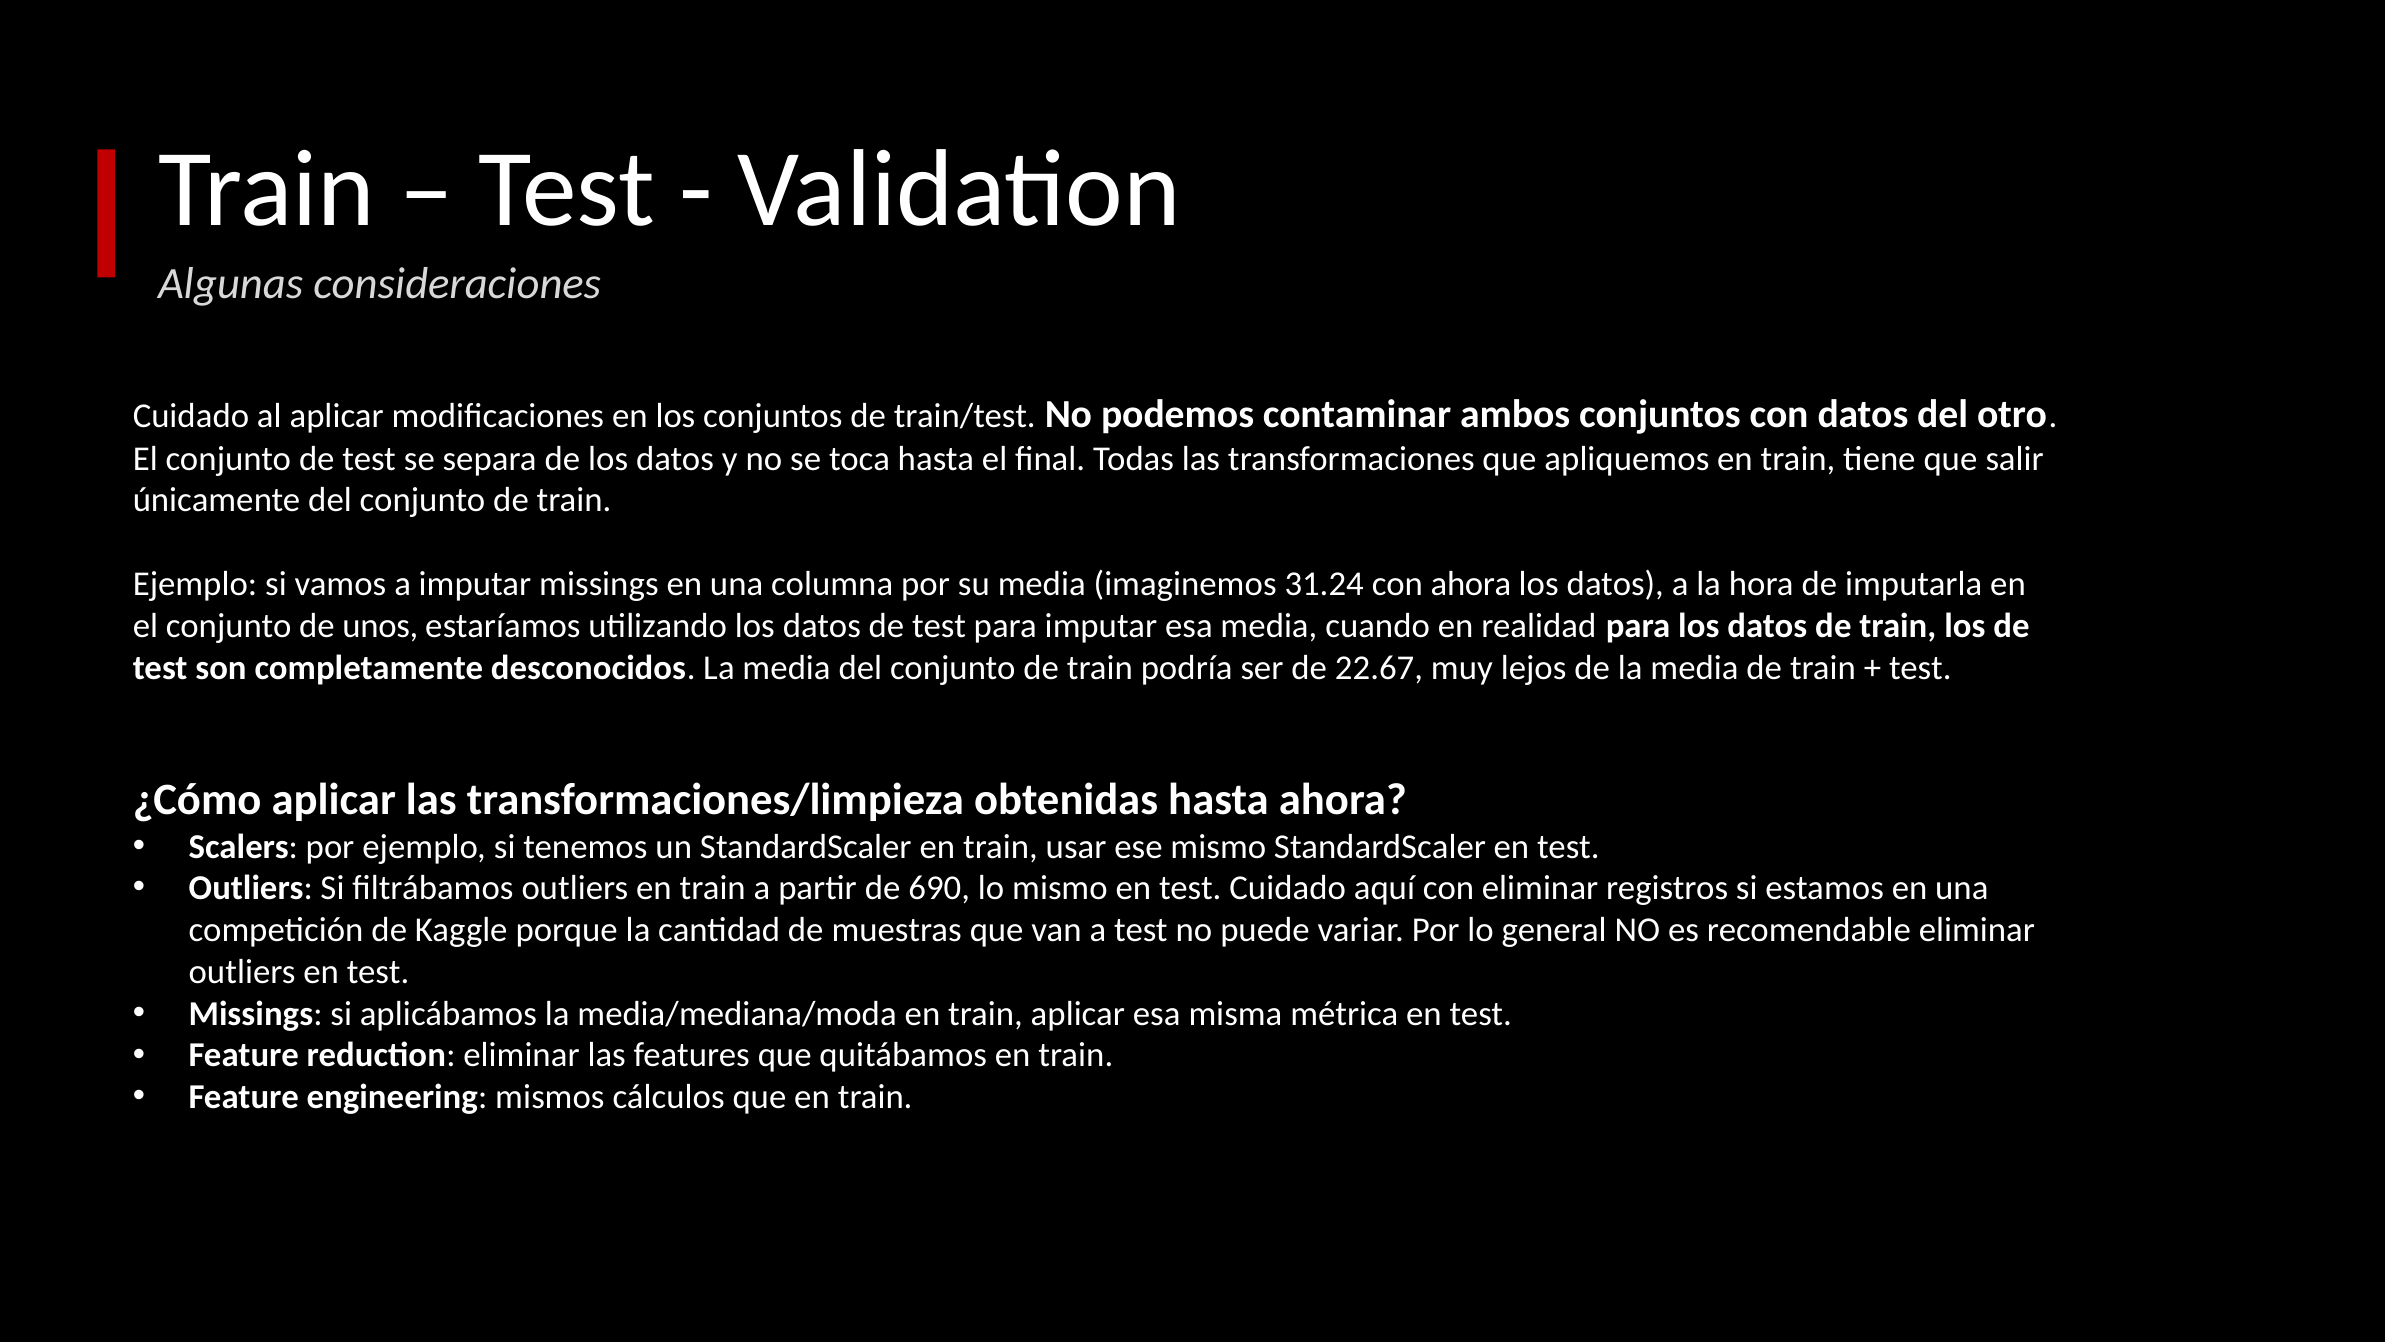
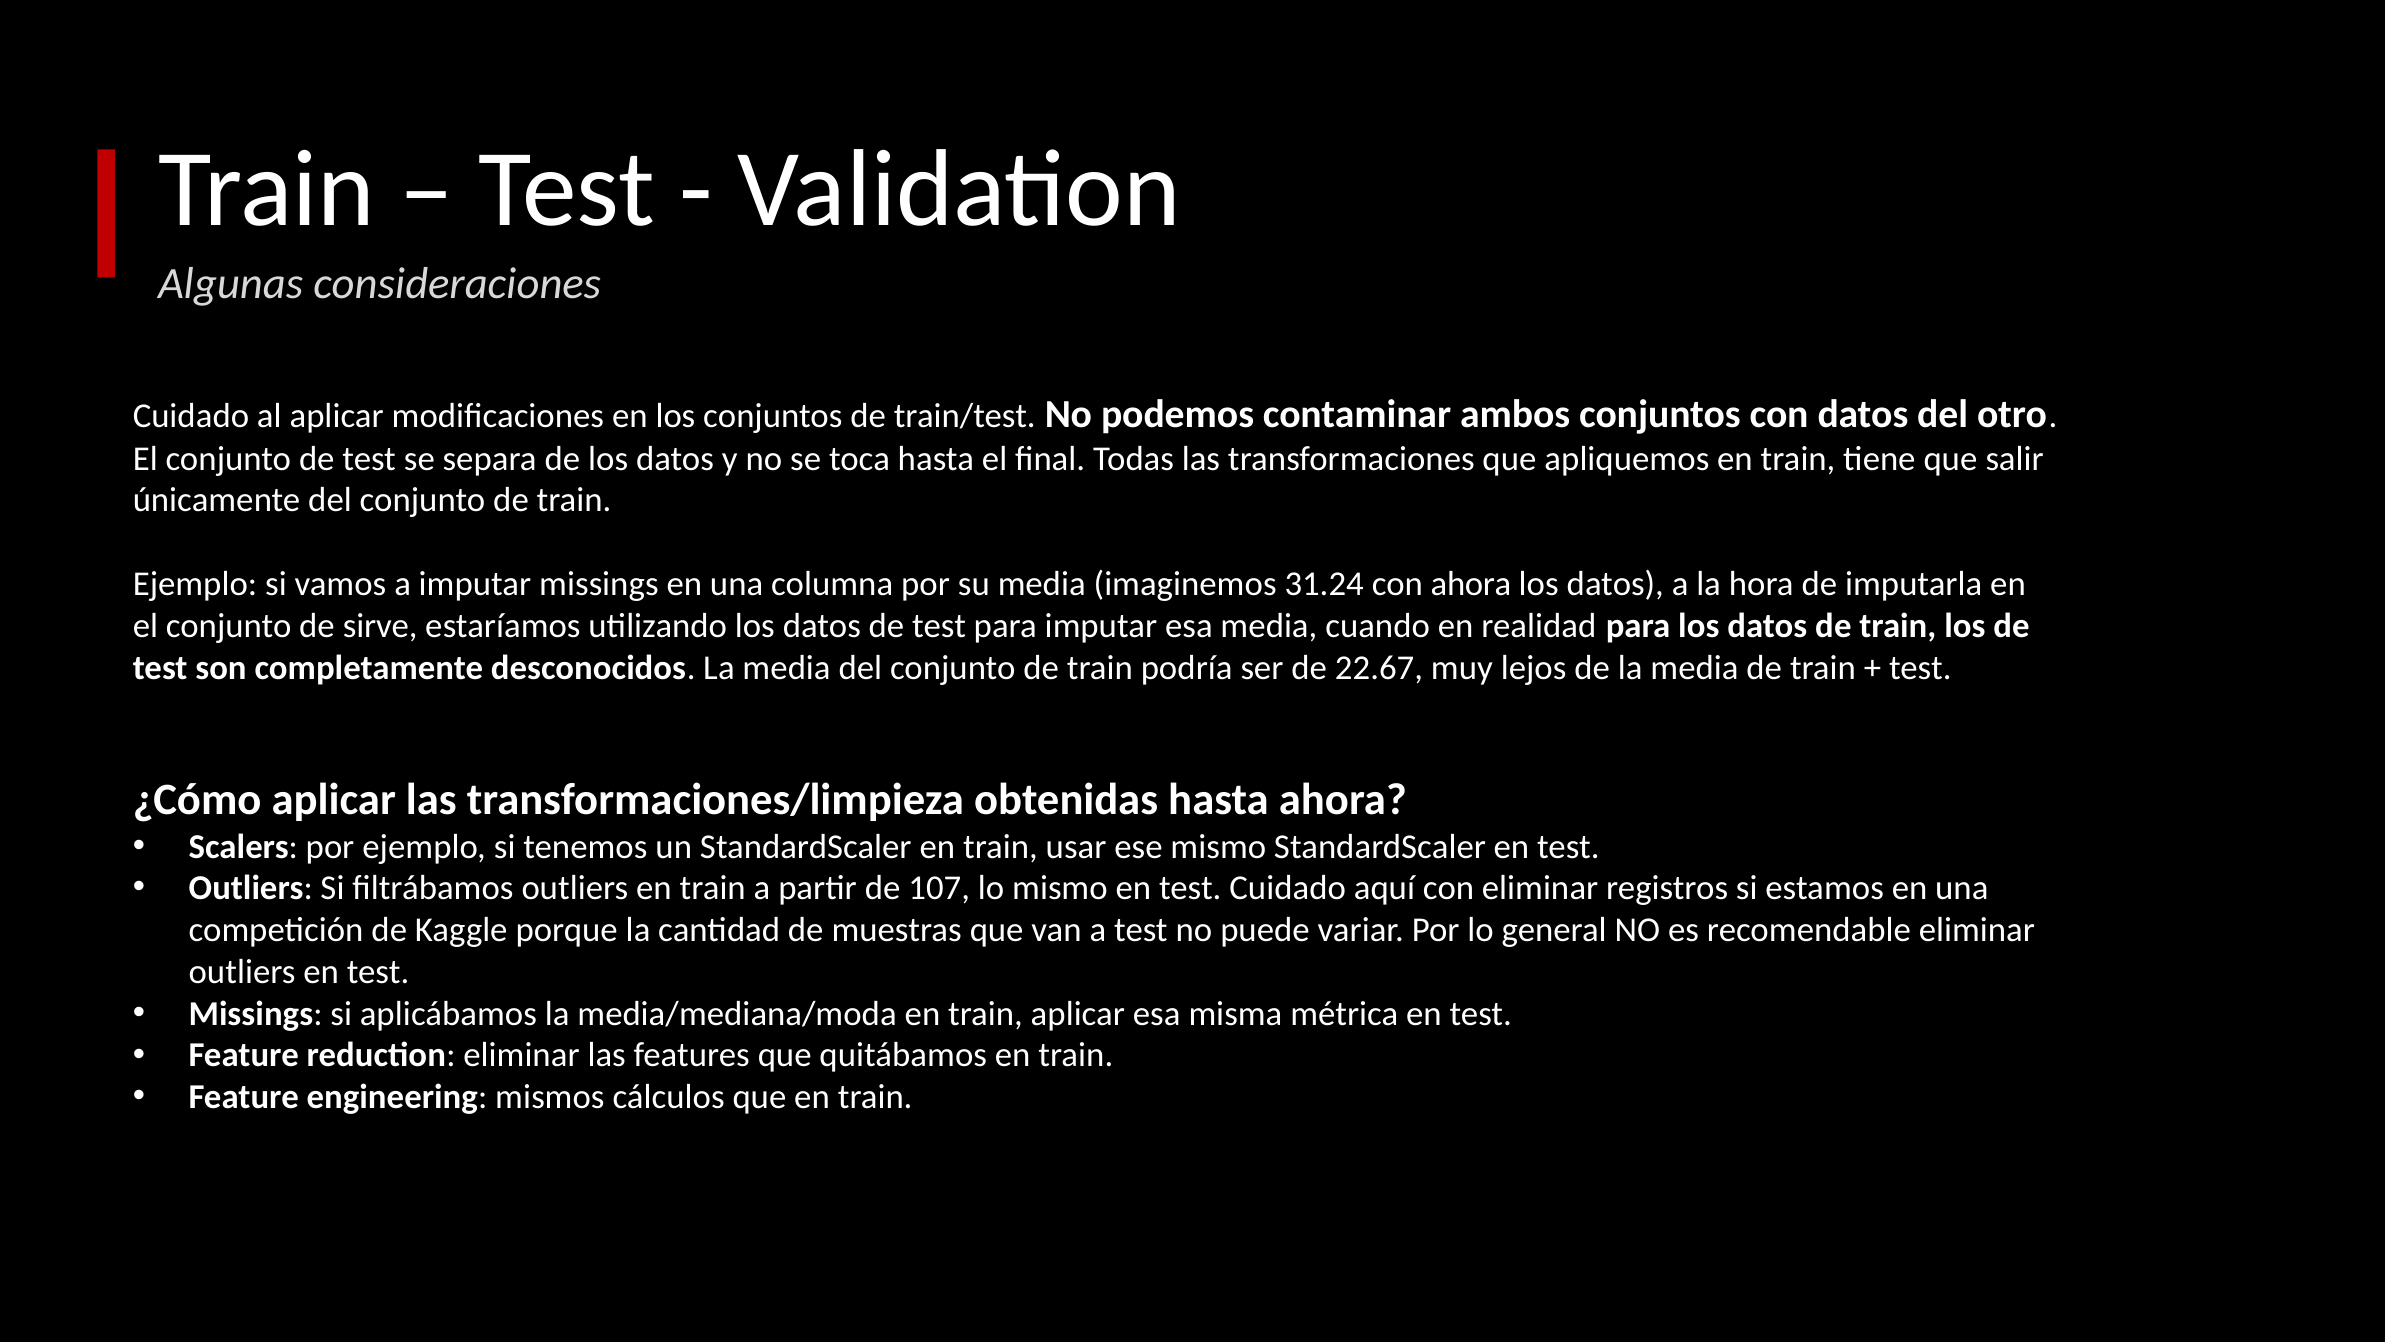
unos: unos -> sirve
690: 690 -> 107
